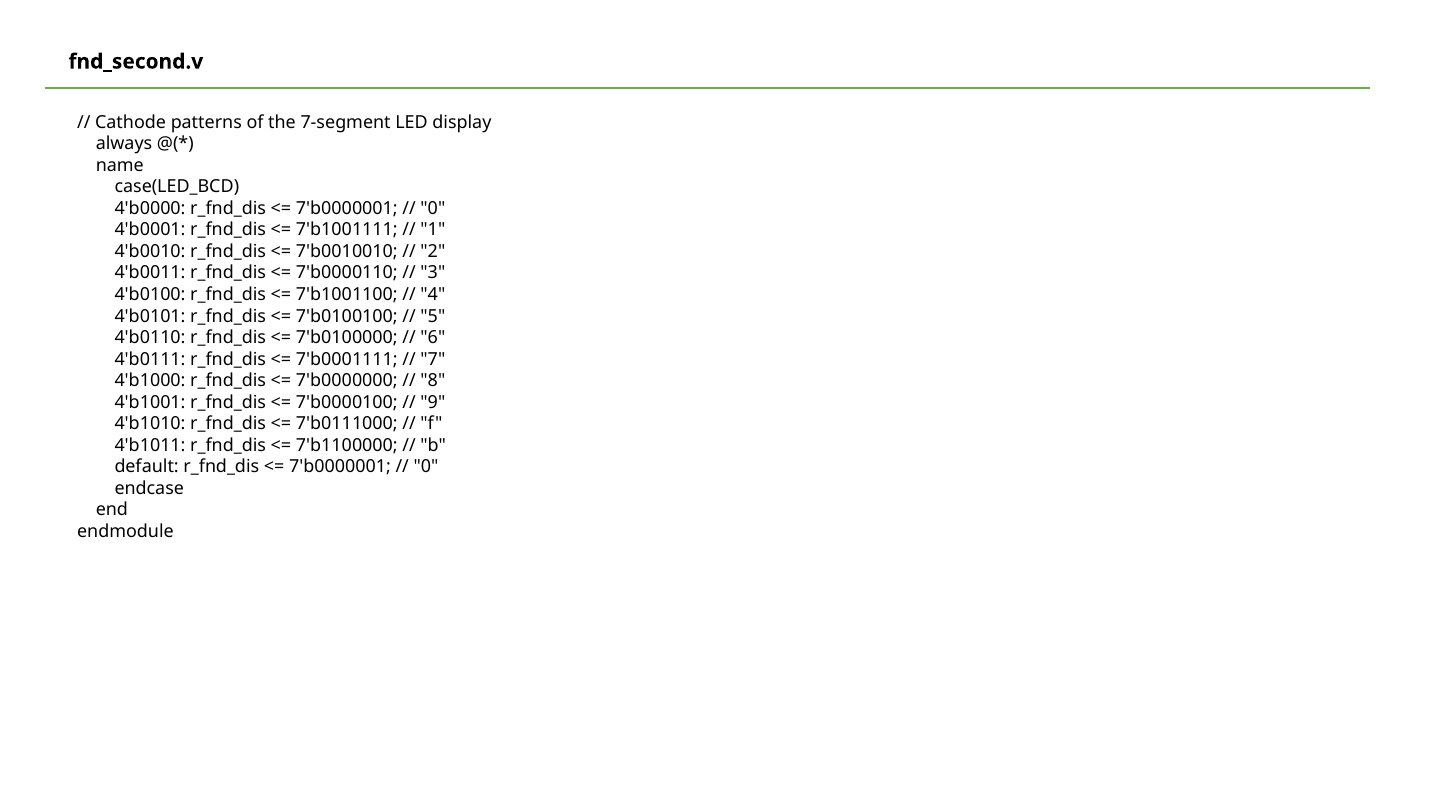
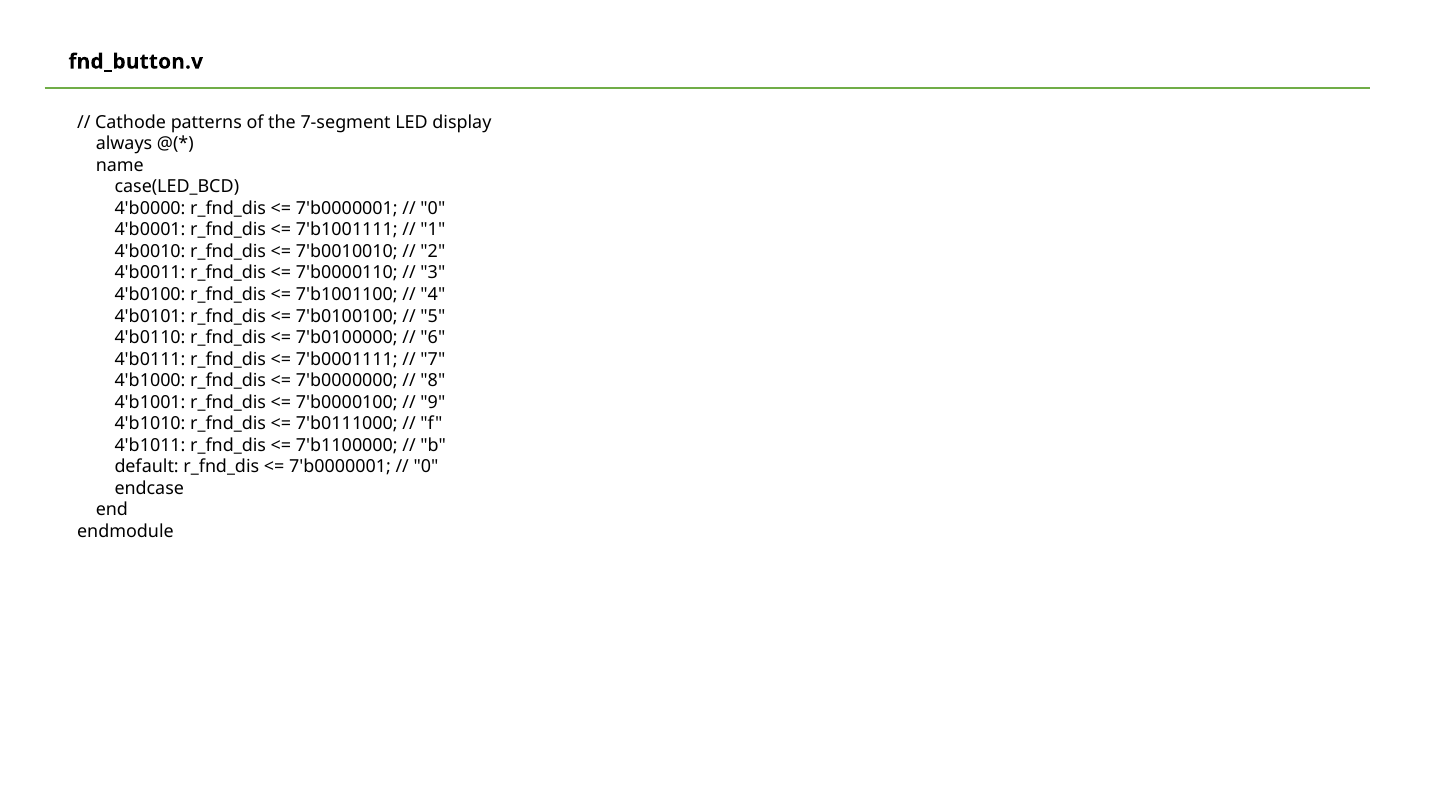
fnd_second.v: fnd_second.v -> fnd_button.v
